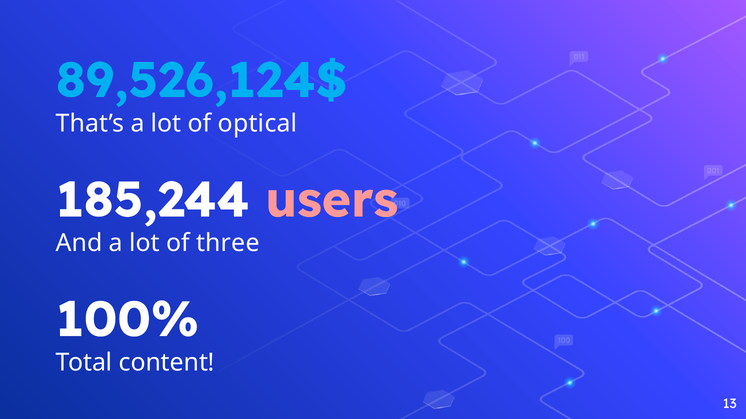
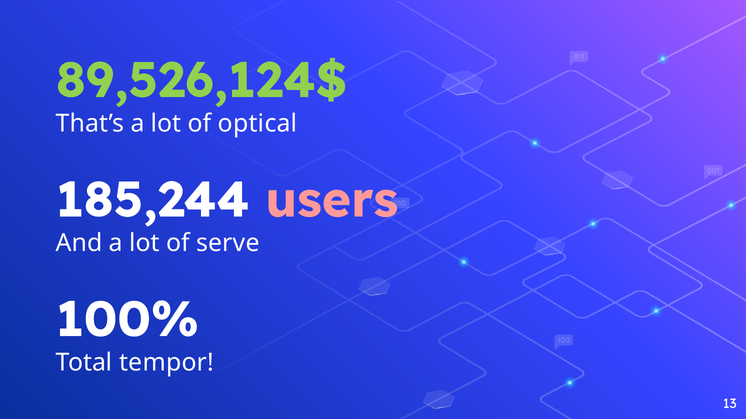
89,526,124$ colour: light blue -> light green
three: three -> serve
content: content -> tempor
